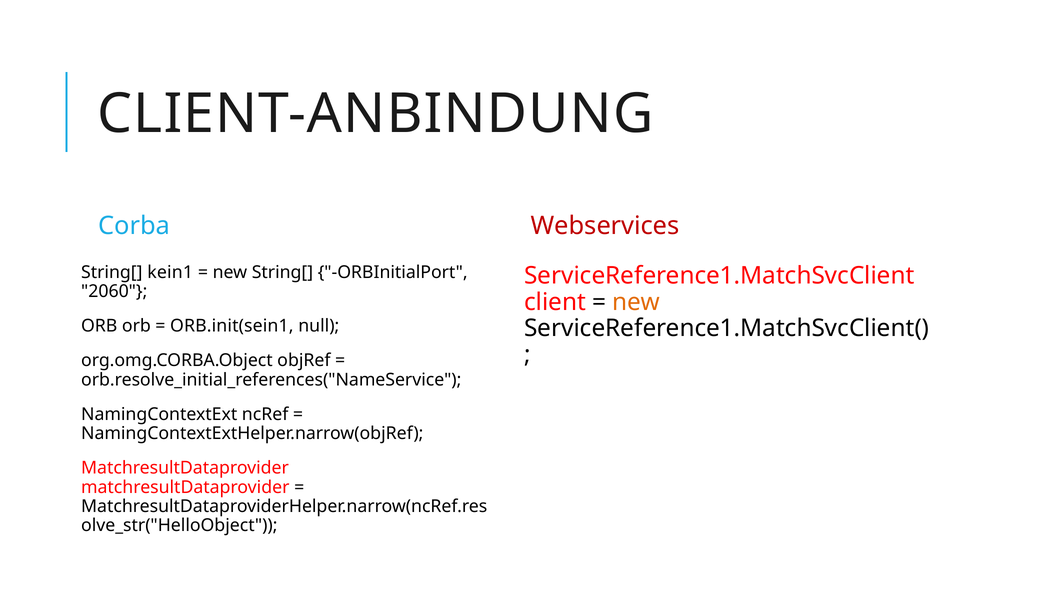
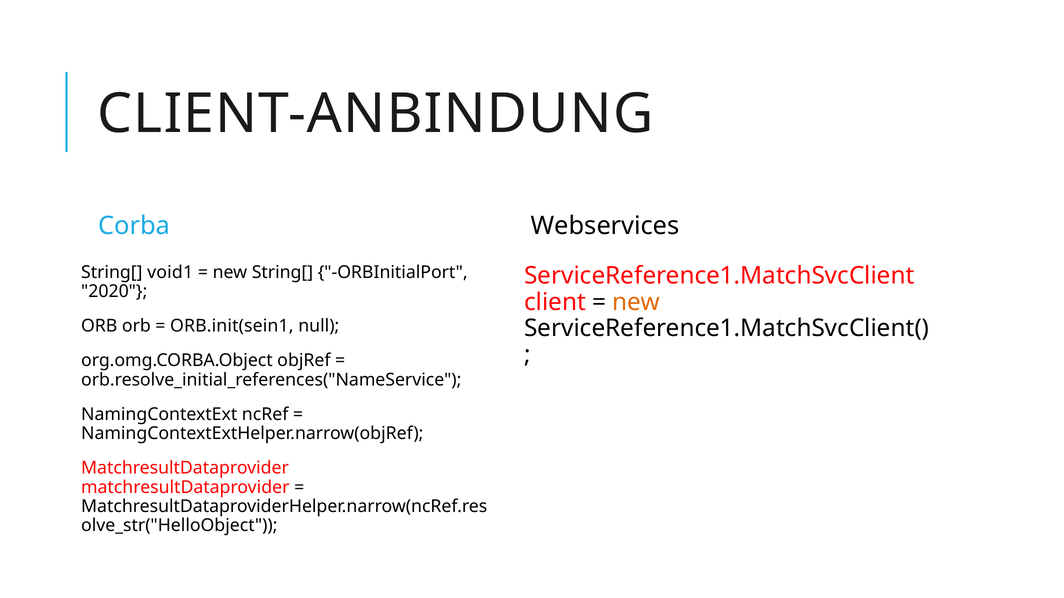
Webservices colour: red -> black
kein1: kein1 -> void1
2060: 2060 -> 2020
